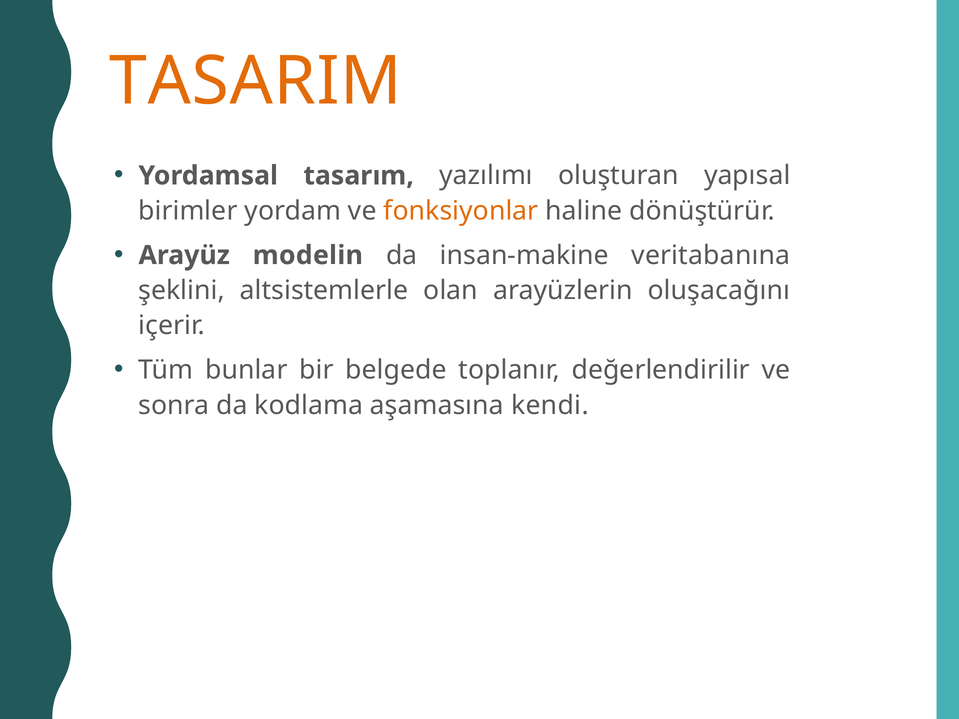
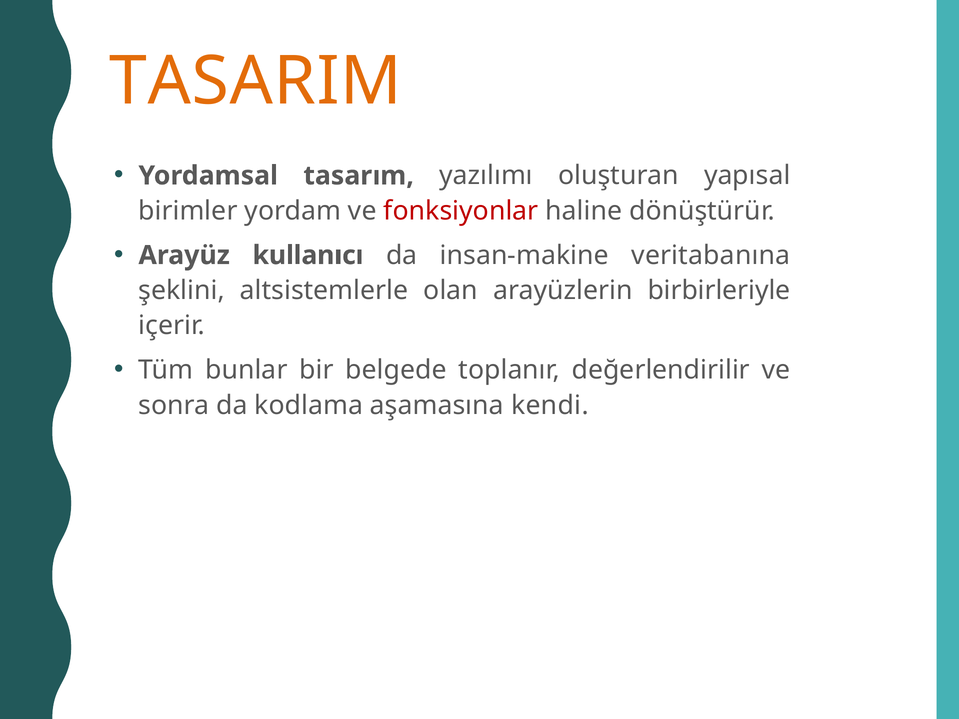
fonksiyonlar colour: orange -> red
modelin: modelin -> kullanıcı
oluşacağını: oluşacağını -> birbirleriyle
